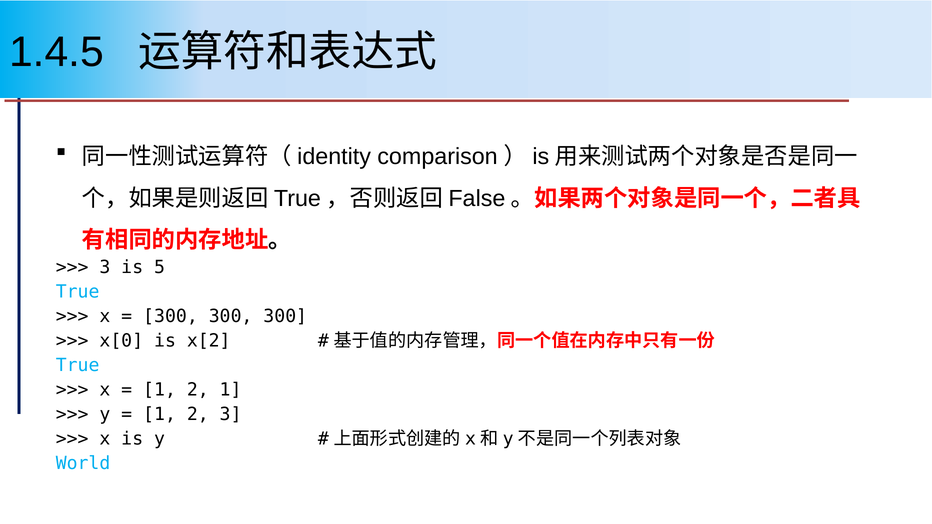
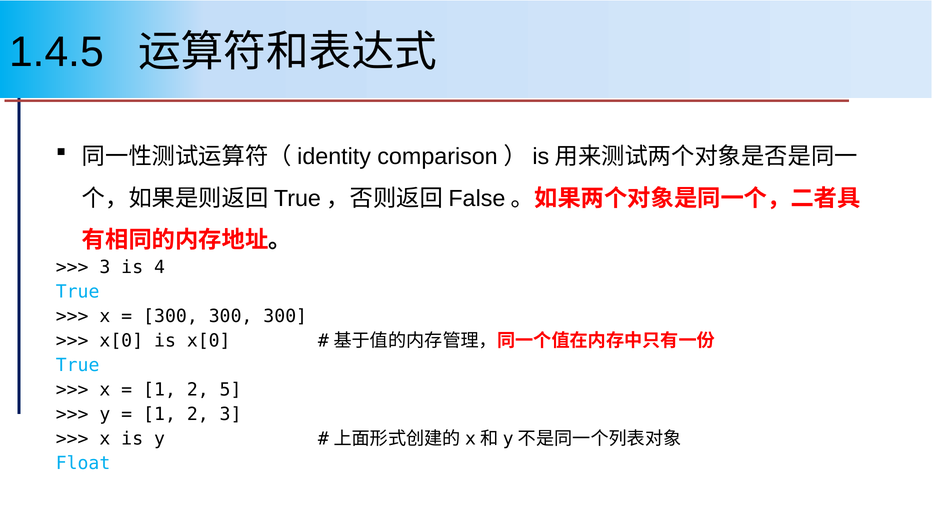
5: 5 -> 4
is x[2: x[2 -> x[0
2 1: 1 -> 5
World: World -> Float
